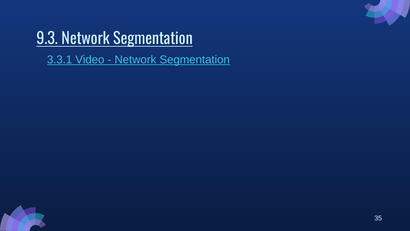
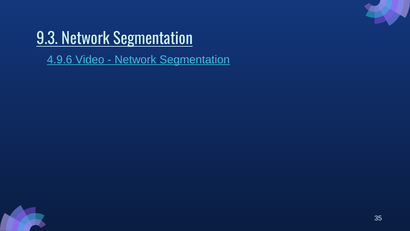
3.3.1: 3.3.1 -> 4.9.6
